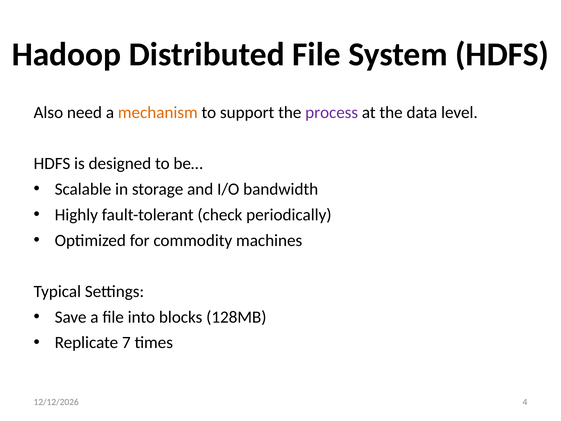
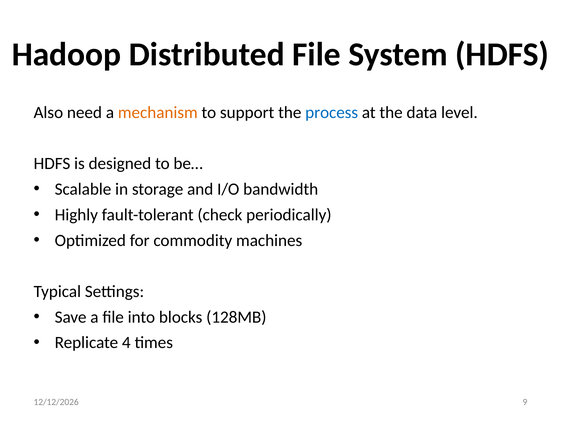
process colour: purple -> blue
7: 7 -> 4
4: 4 -> 9
